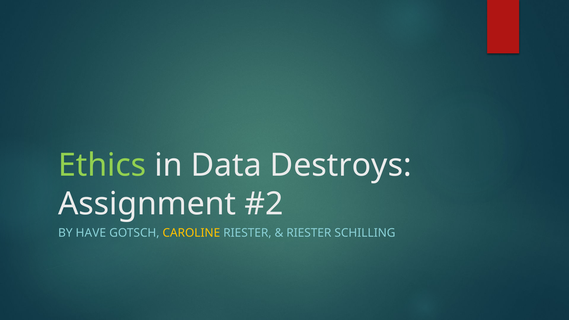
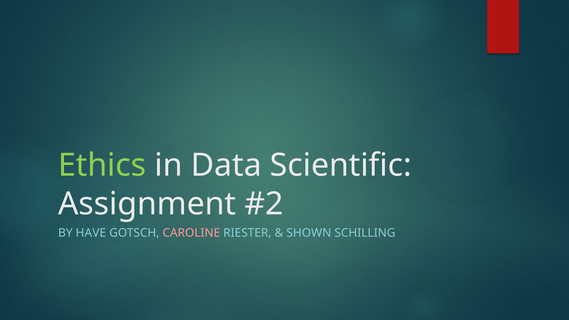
Destroys: Destroys -> Scientific
CAROLINE colour: yellow -> pink
RIESTER at (309, 233): RIESTER -> SHOWN
